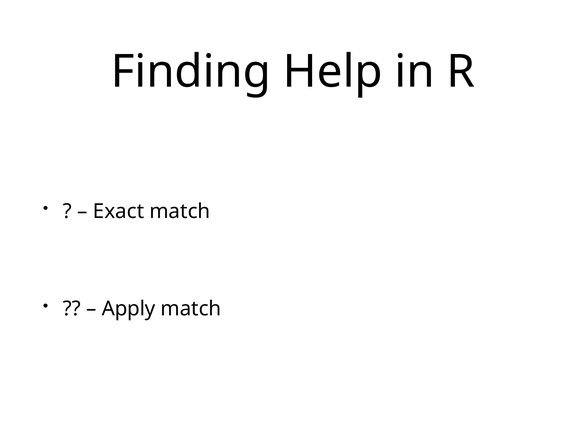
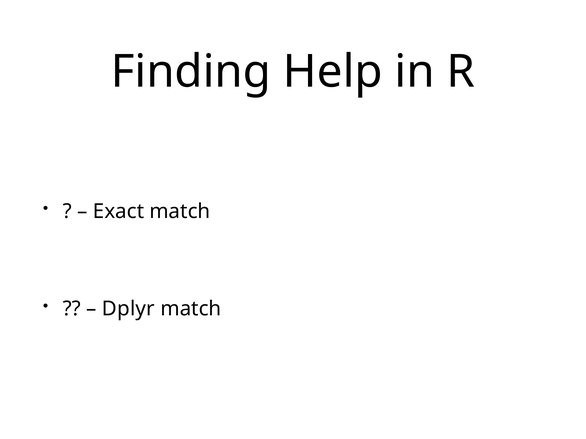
Apply: Apply -> Dplyr
